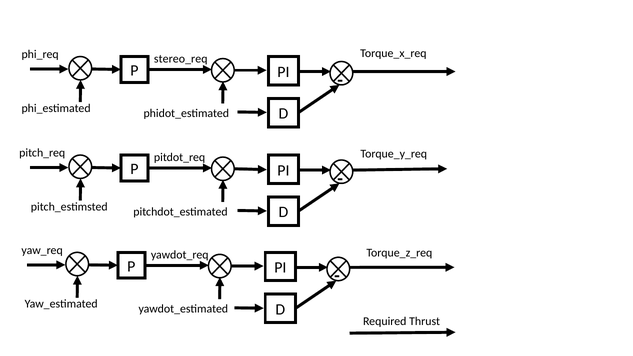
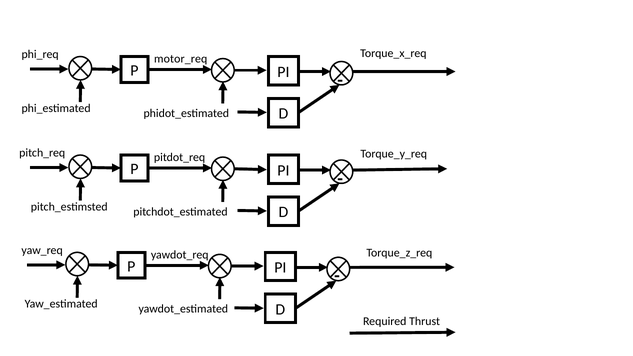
stereo_req: stereo_req -> motor_req
